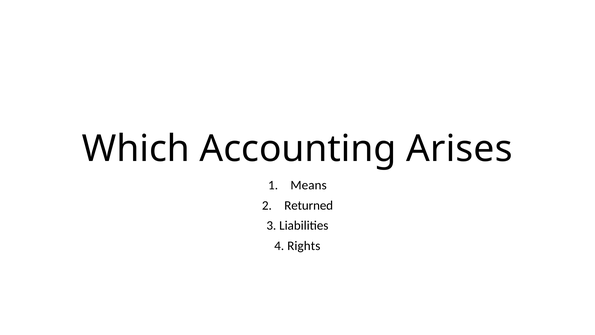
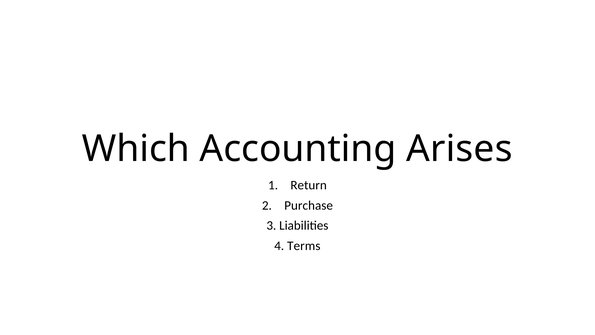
Means: Means -> Return
Returned: Returned -> Purchase
Rights: Rights -> Terms
